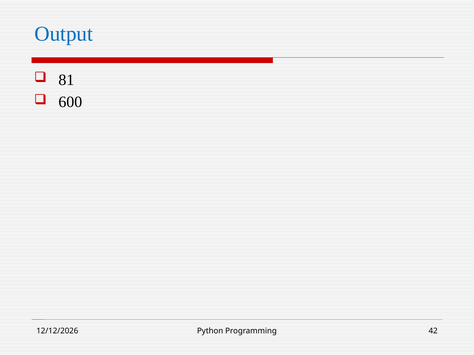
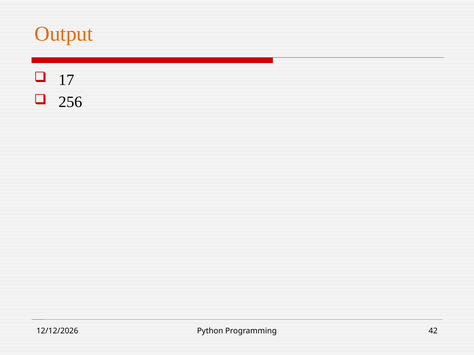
Output colour: blue -> orange
81: 81 -> 17
600: 600 -> 256
